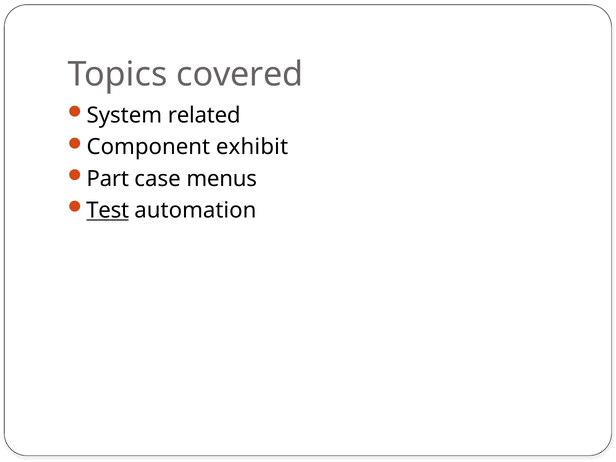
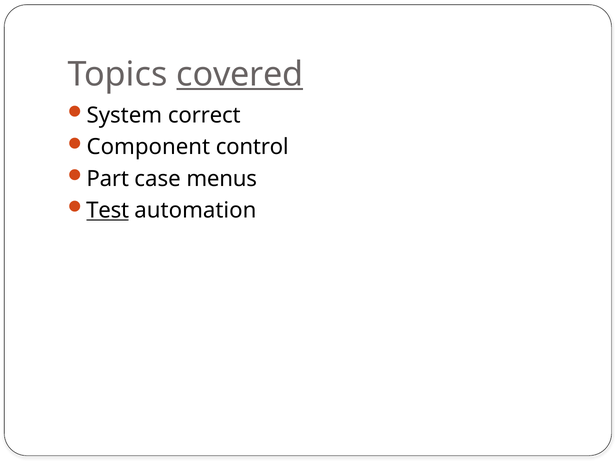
covered underline: none -> present
related: related -> correct
exhibit: exhibit -> control
